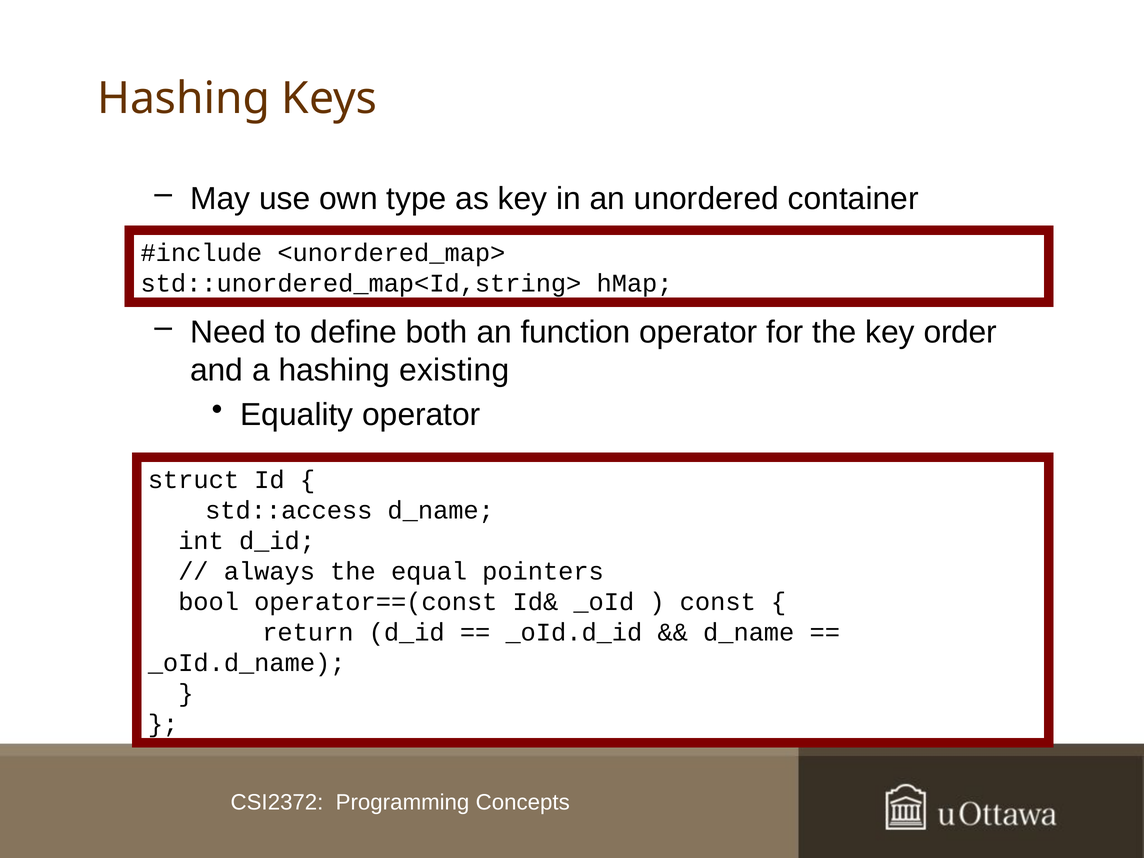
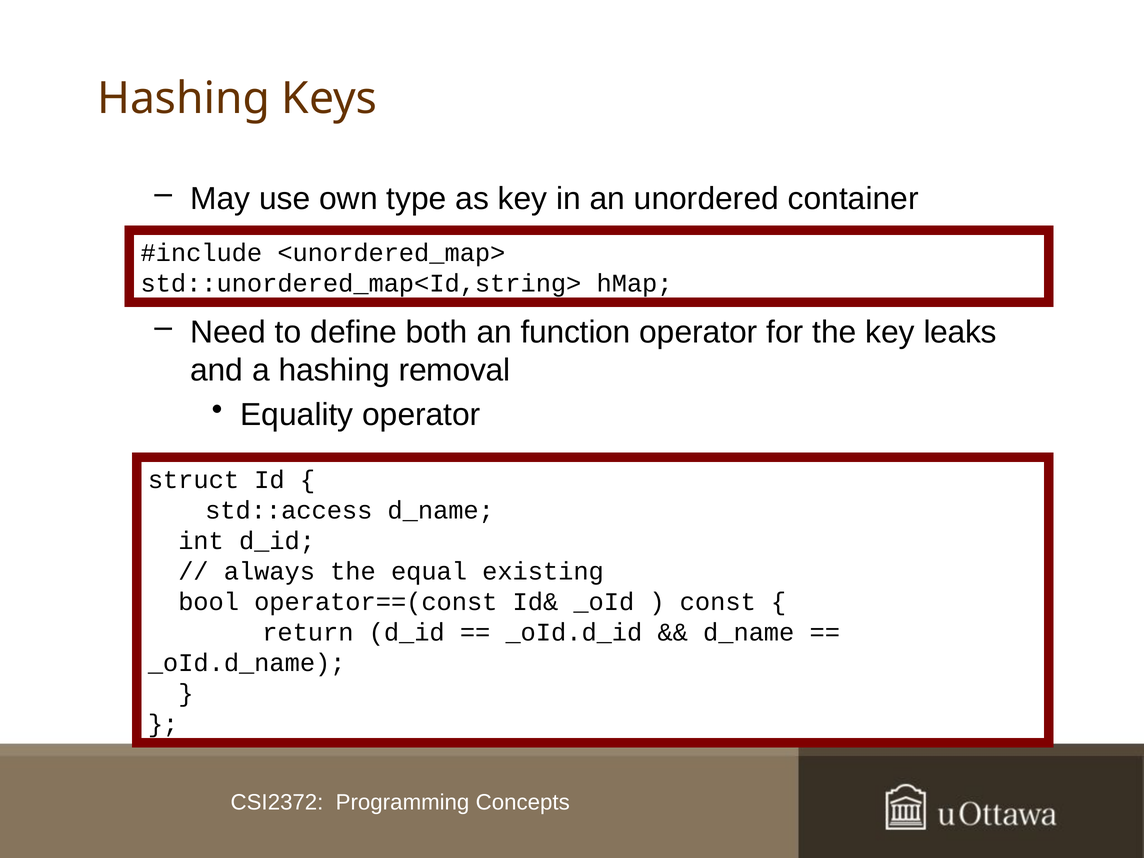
order: order -> leaks
existing: existing -> removal
pointers: pointers -> existing
